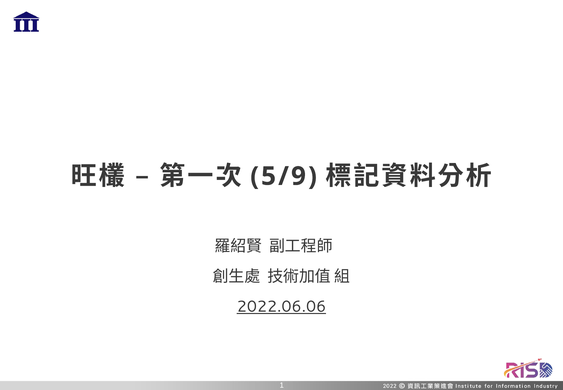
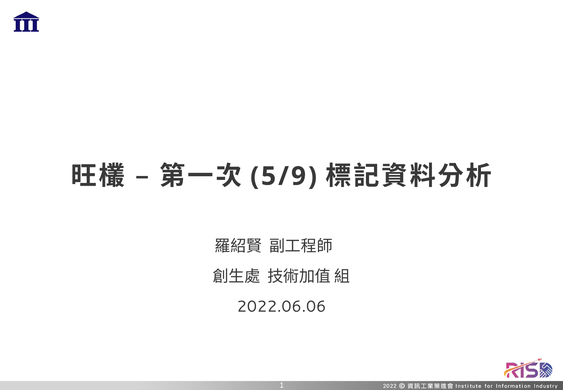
2022.06.06 underline: present -> none
